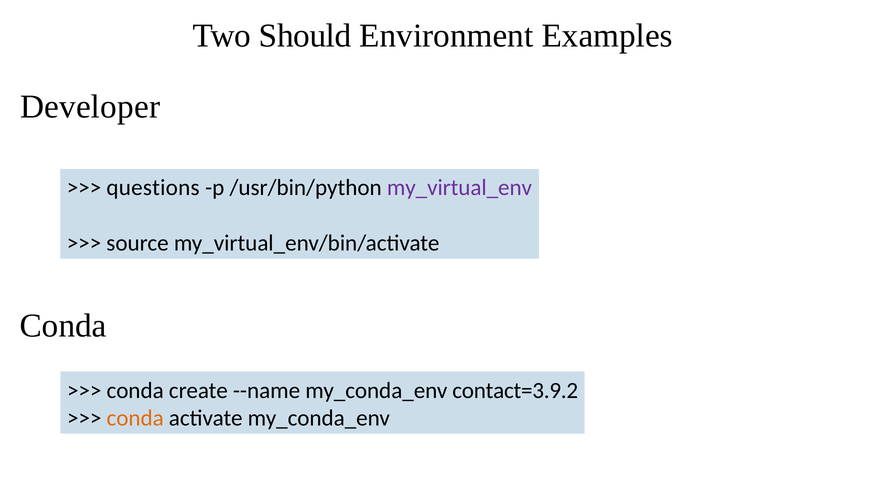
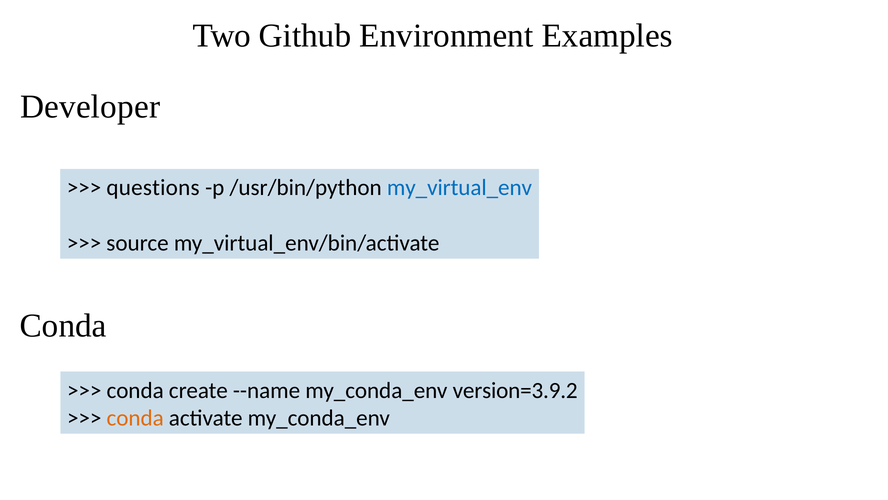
Should: Should -> Github
my_virtual_env colour: purple -> blue
contact=3.9.2: contact=3.9.2 -> version=3.9.2
